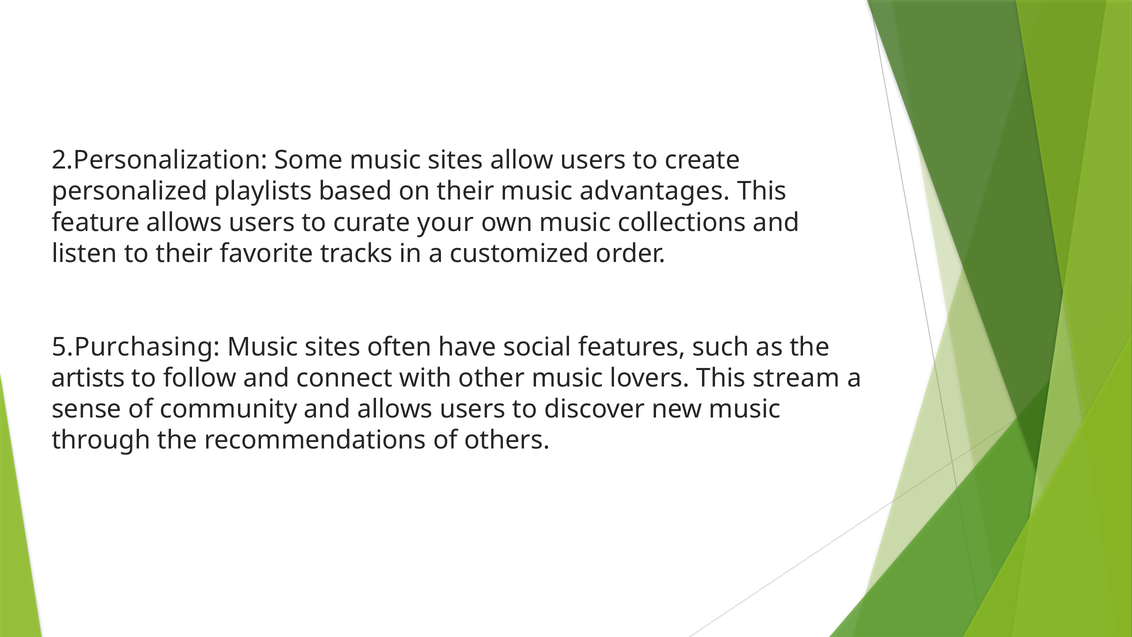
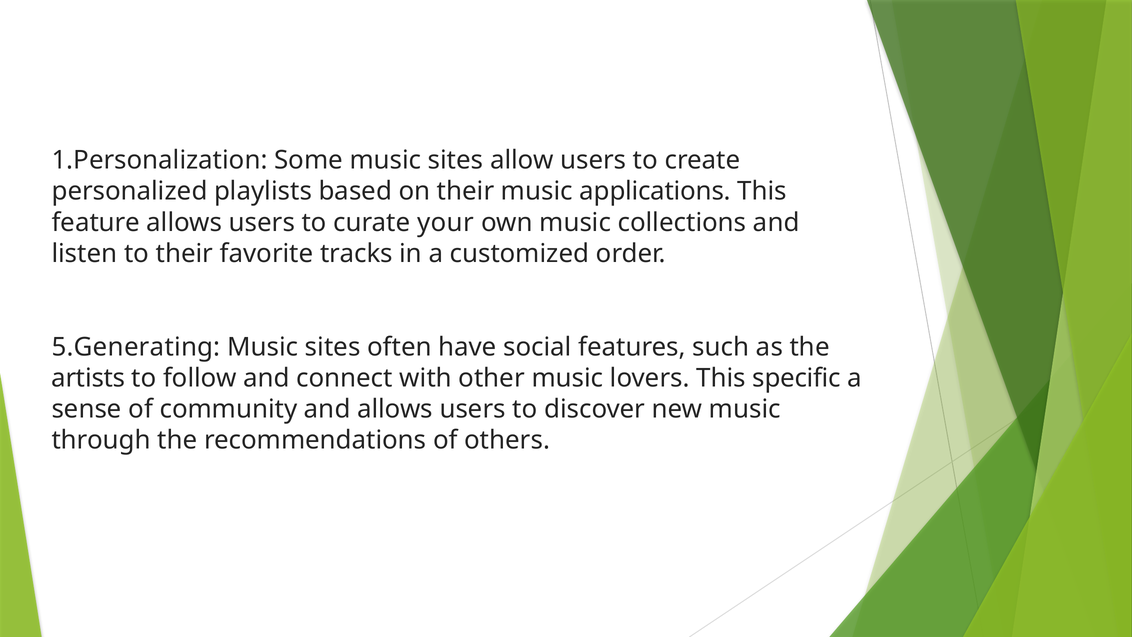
2.Personalization: 2.Personalization -> 1.Personalization
advantages: advantages -> applications
5.Purchasing: 5.Purchasing -> 5.Generating
stream: stream -> specific
